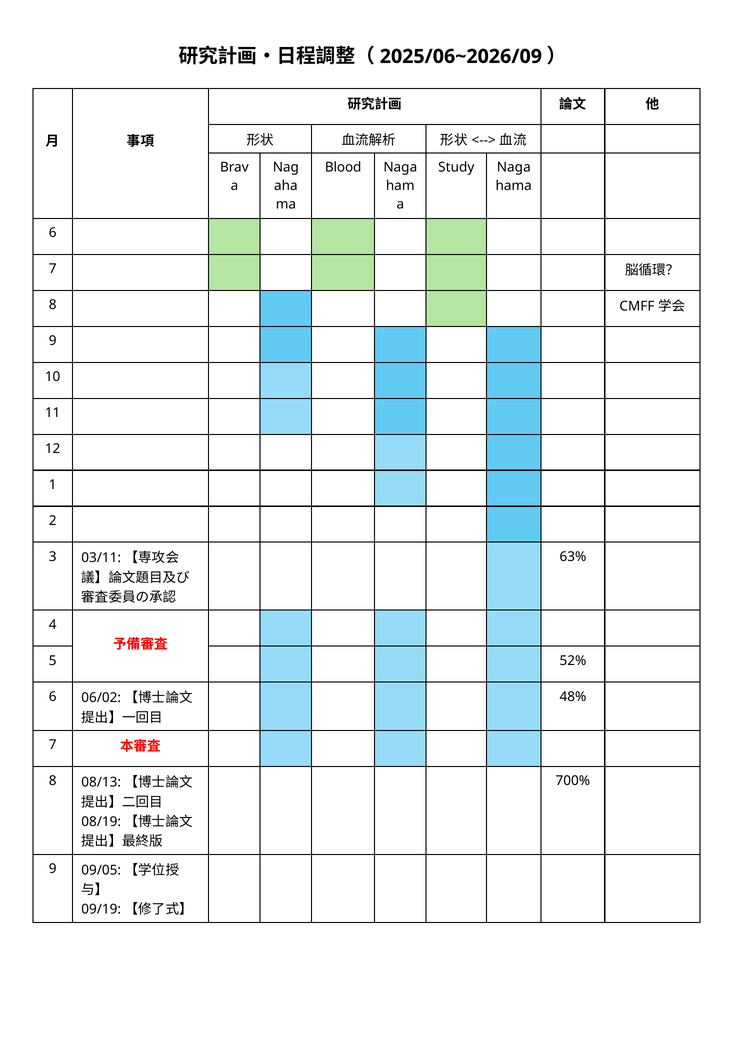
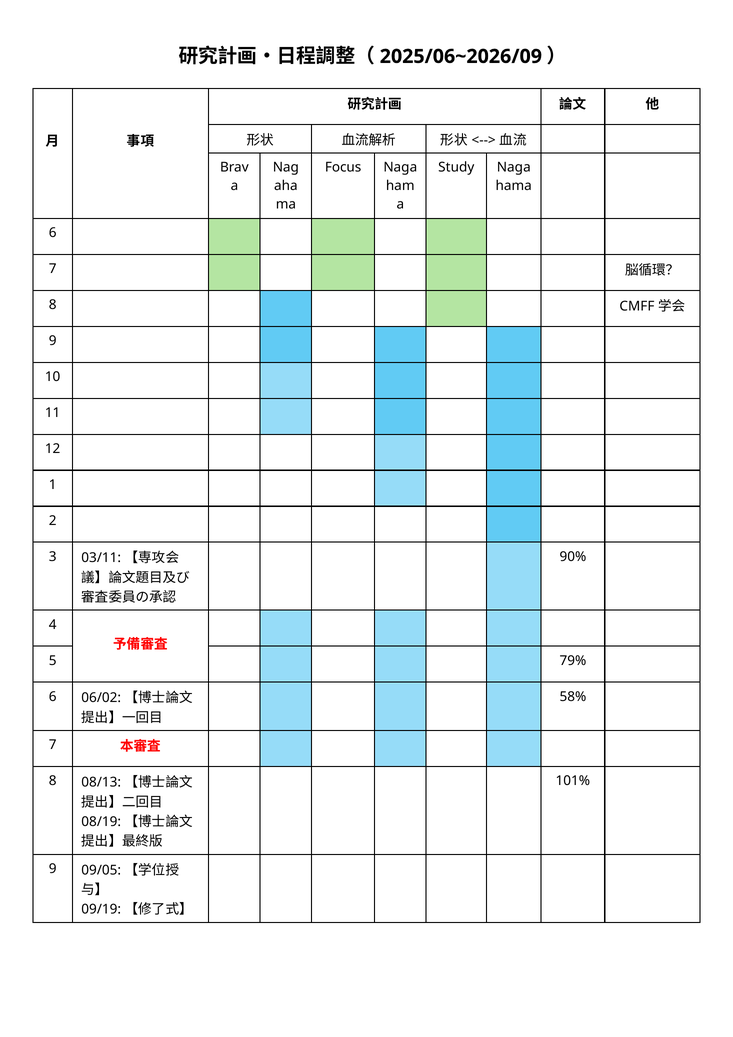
Blood: Blood -> Focus
63%: 63% -> 90%
52%: 52% -> 79%
48%: 48% -> 58%
700%: 700% -> 101%
